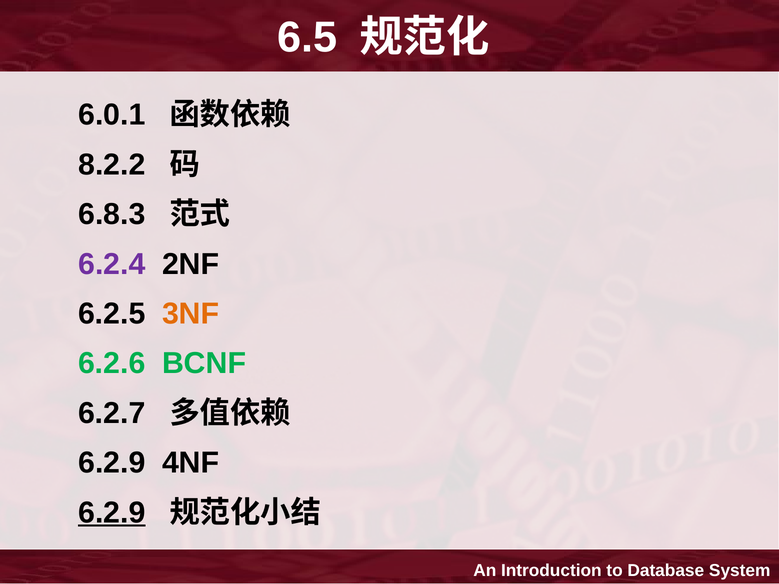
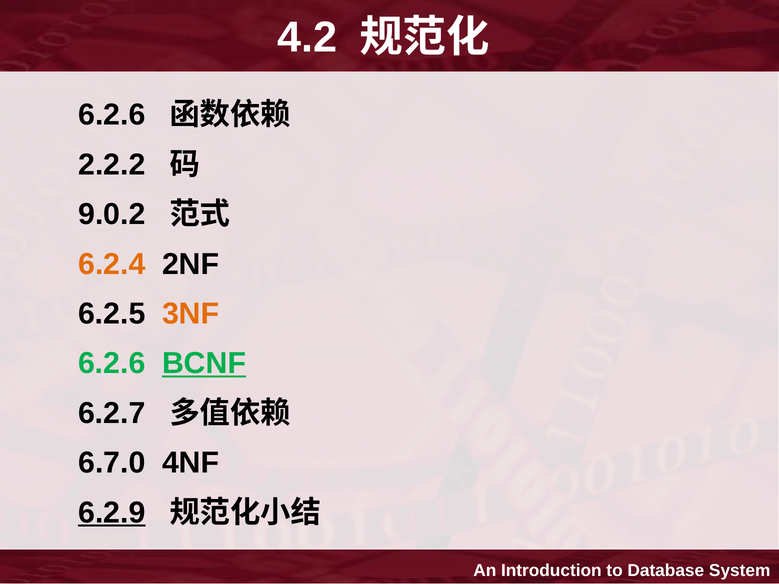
6.5: 6.5 -> 4.2
6.0.1 at (112, 115): 6.0.1 -> 6.2.6
8.2.2: 8.2.2 -> 2.2.2
6.8.3: 6.8.3 -> 9.0.2
6.2.4 colour: purple -> orange
BCNF underline: none -> present
6.2.9 at (112, 463): 6.2.9 -> 6.7.0
